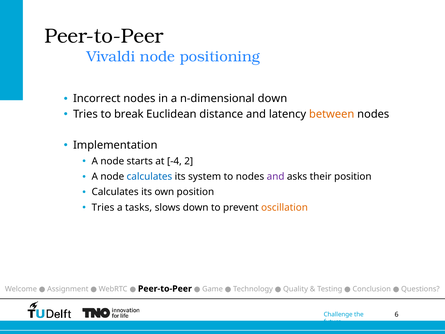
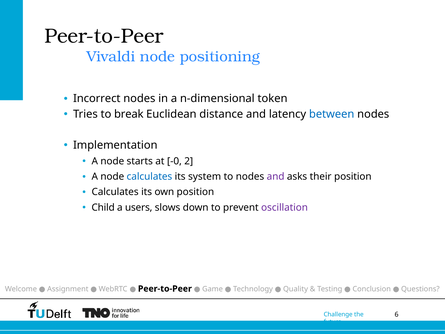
n-dimensional down: down -> token
between colour: orange -> blue
-4: -4 -> -0
Tries at (103, 207): Tries -> Child
tasks: tasks -> users
oscillation colour: orange -> purple
